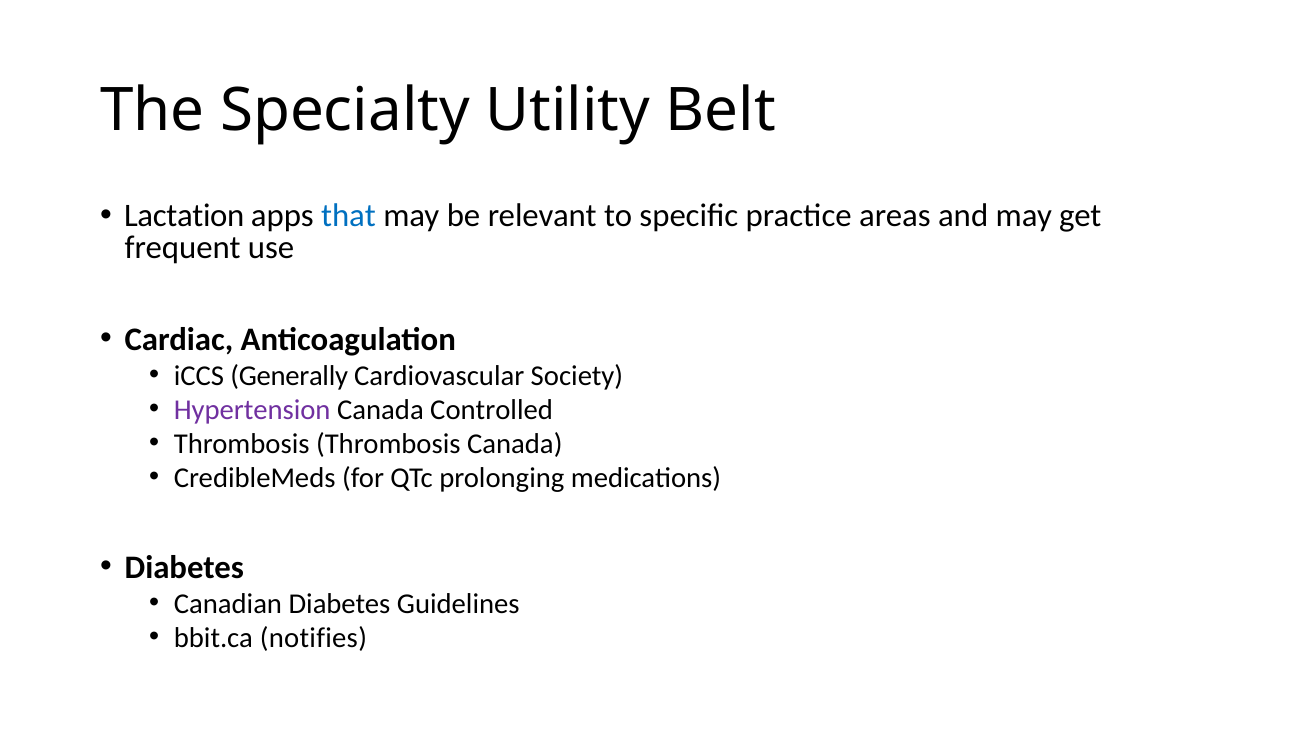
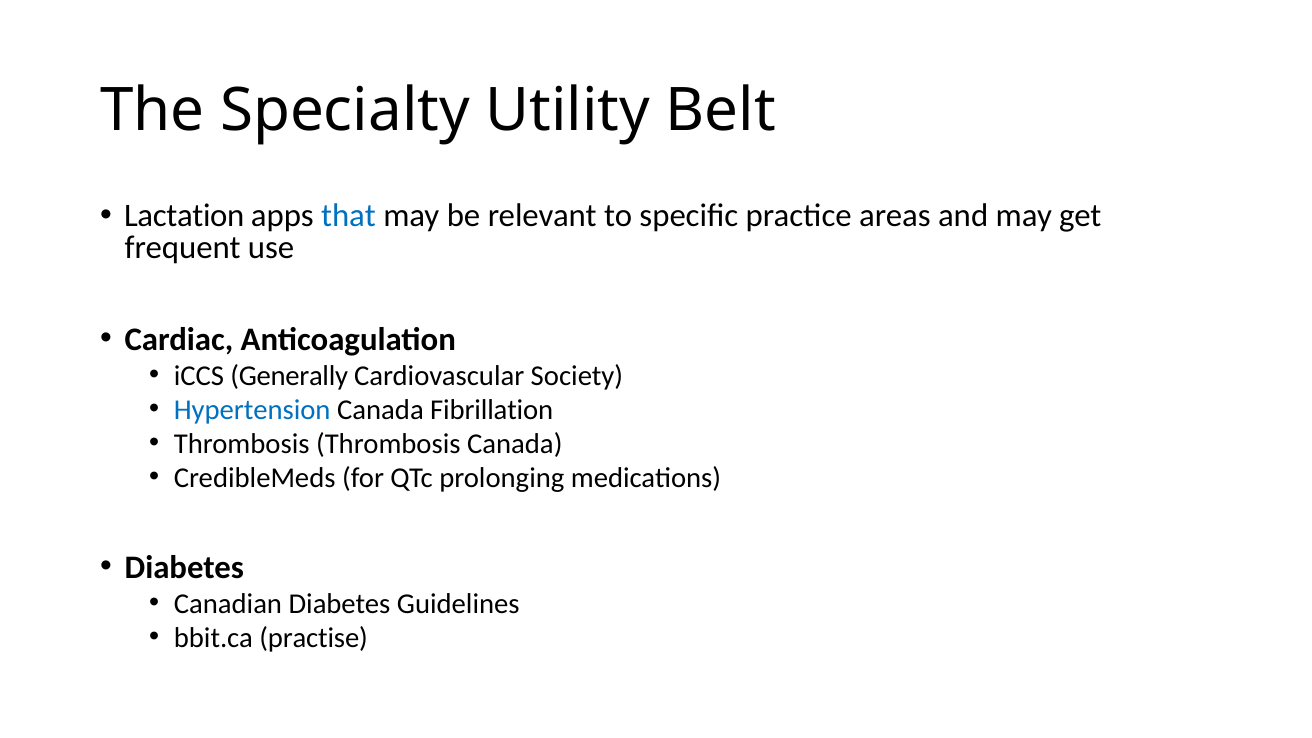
Hypertension colour: purple -> blue
Controlled: Controlled -> Fibrillation
notifies: notifies -> practise
